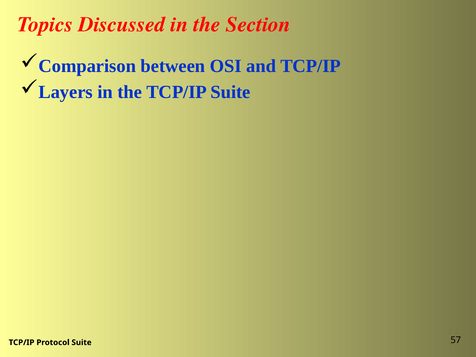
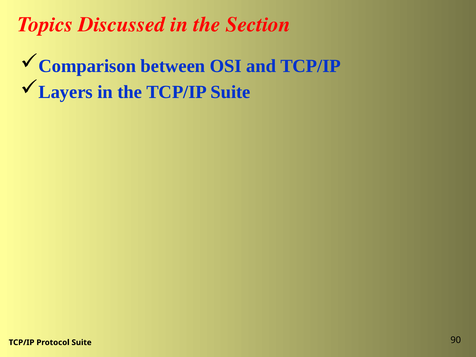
57: 57 -> 90
